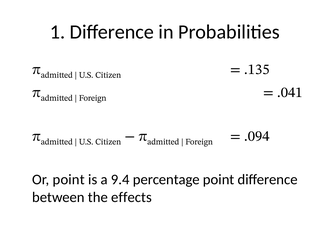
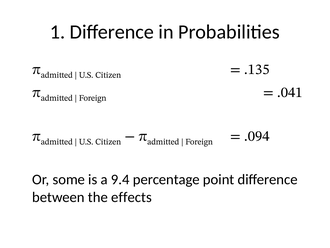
Or point: point -> some
